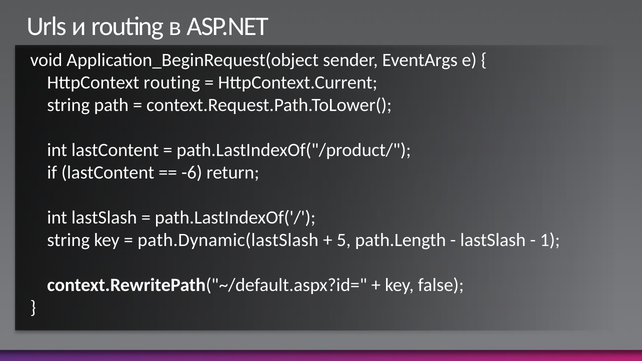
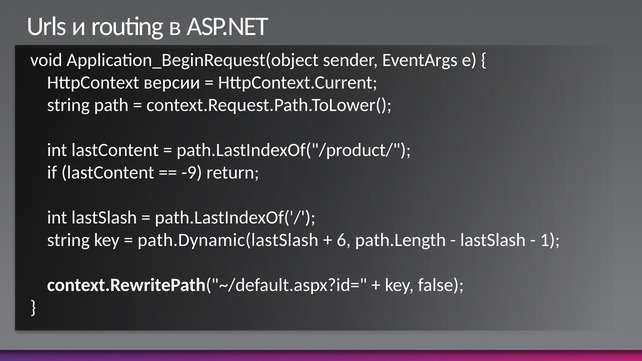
HttpContext routing: routing -> версии
-6: -6 -> -9
5: 5 -> 6
